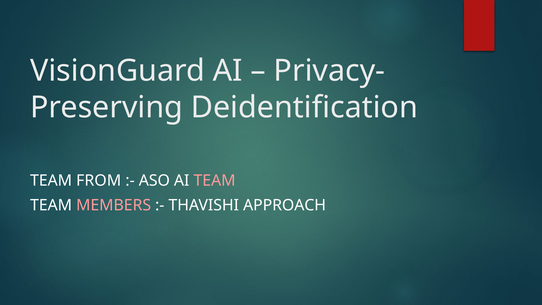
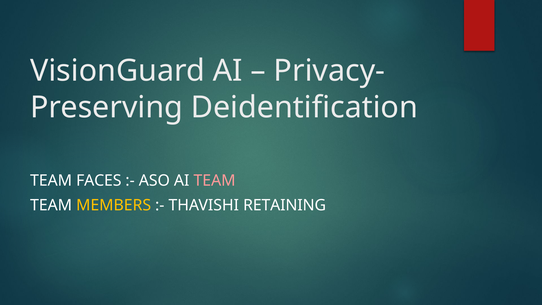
FROM: FROM -> FACES
MEMBERS colour: pink -> yellow
APPROACH: APPROACH -> RETAINING
